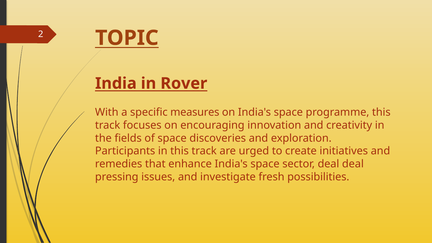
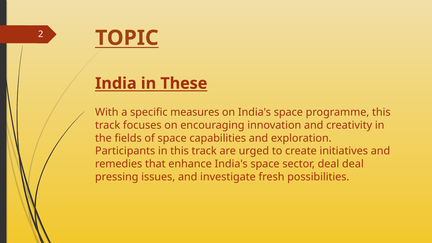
Rover: Rover -> These
discoveries: discoveries -> capabilities
